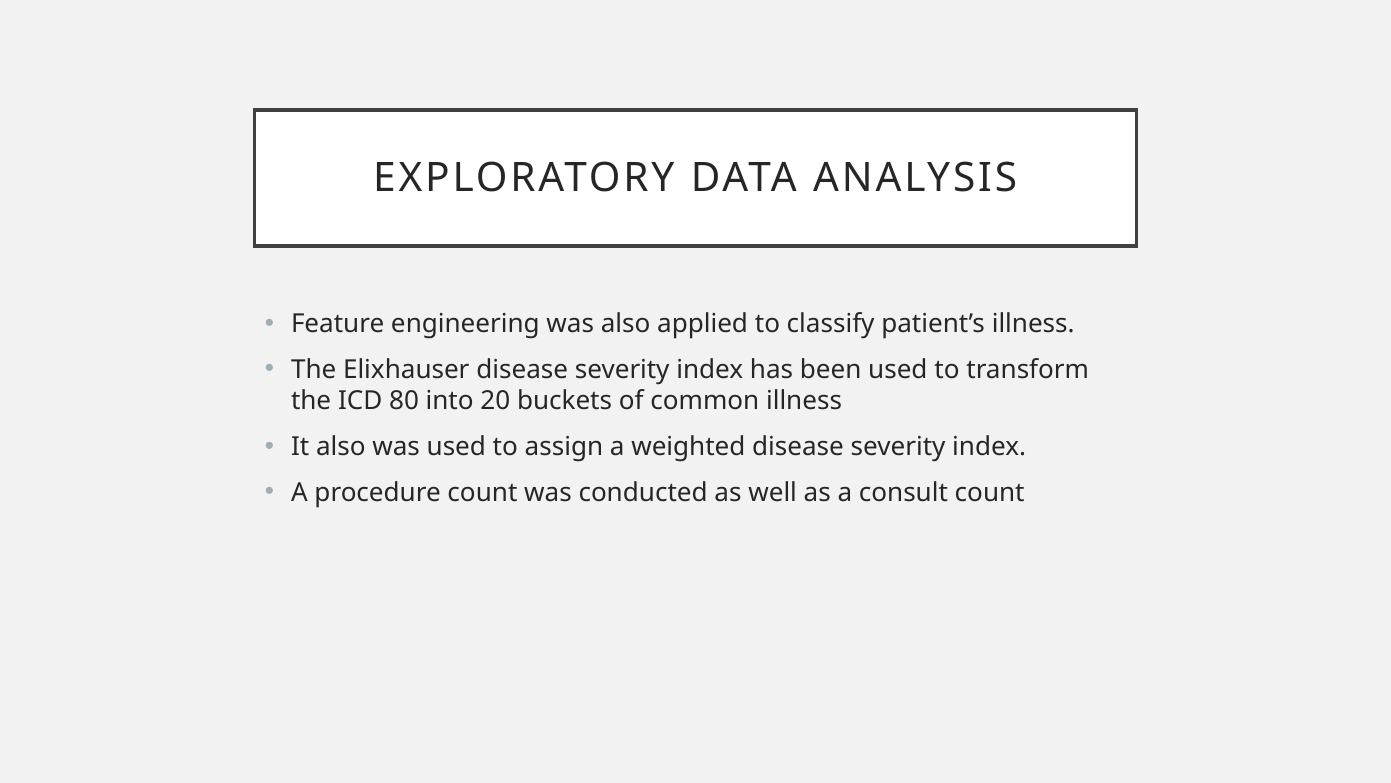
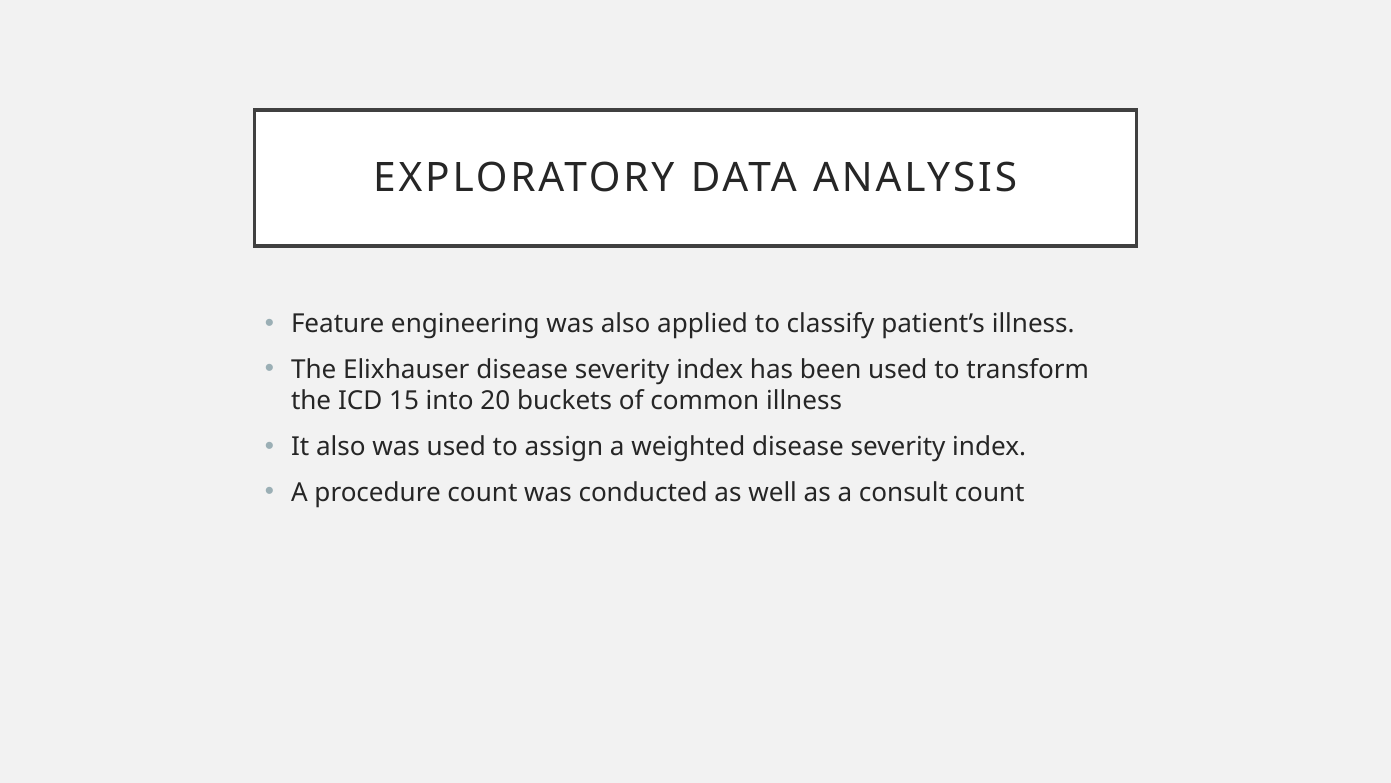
80: 80 -> 15
